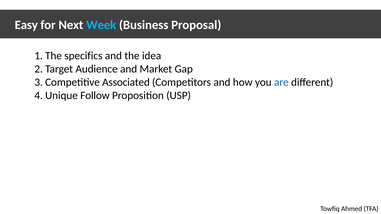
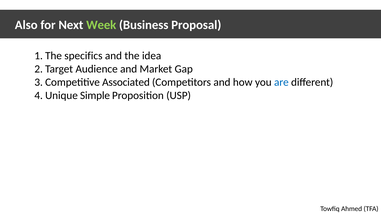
Easy: Easy -> Also
Week colour: light blue -> light green
Follow: Follow -> Simple
